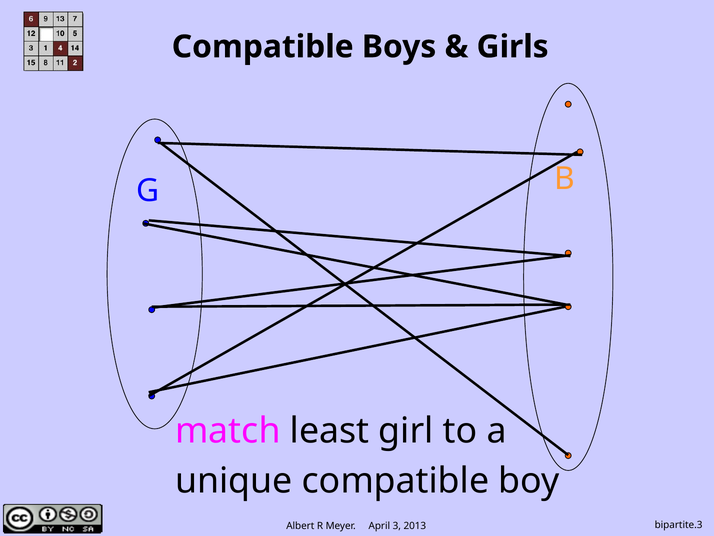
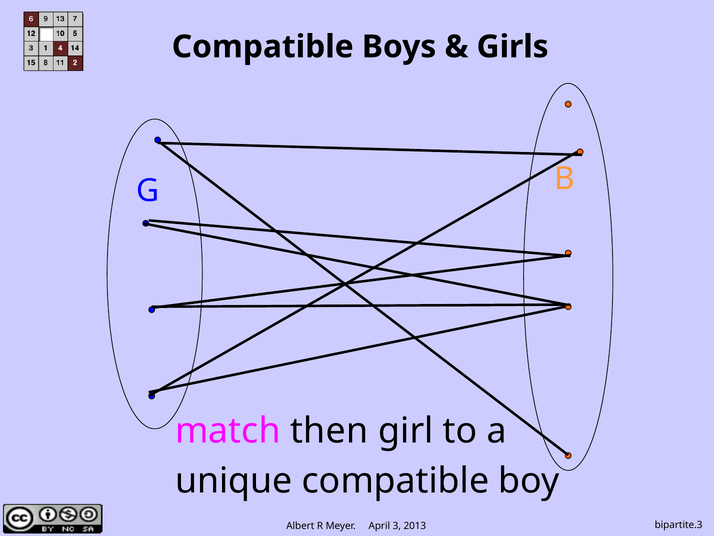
least: least -> then
